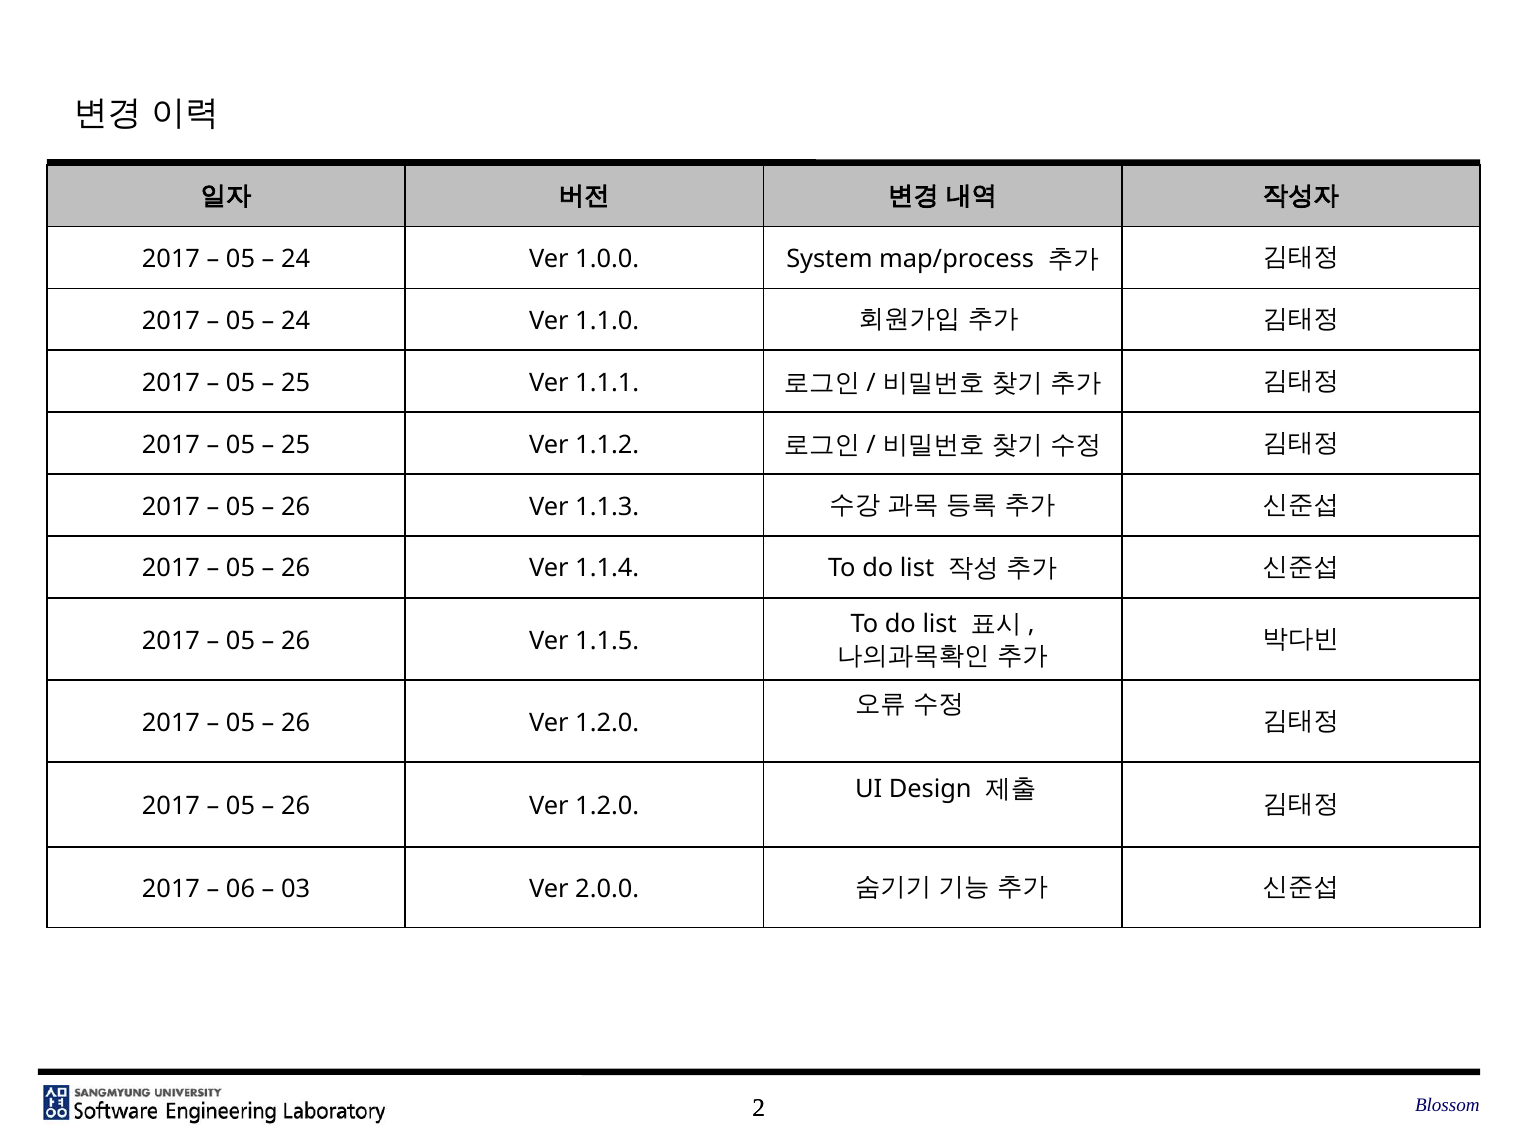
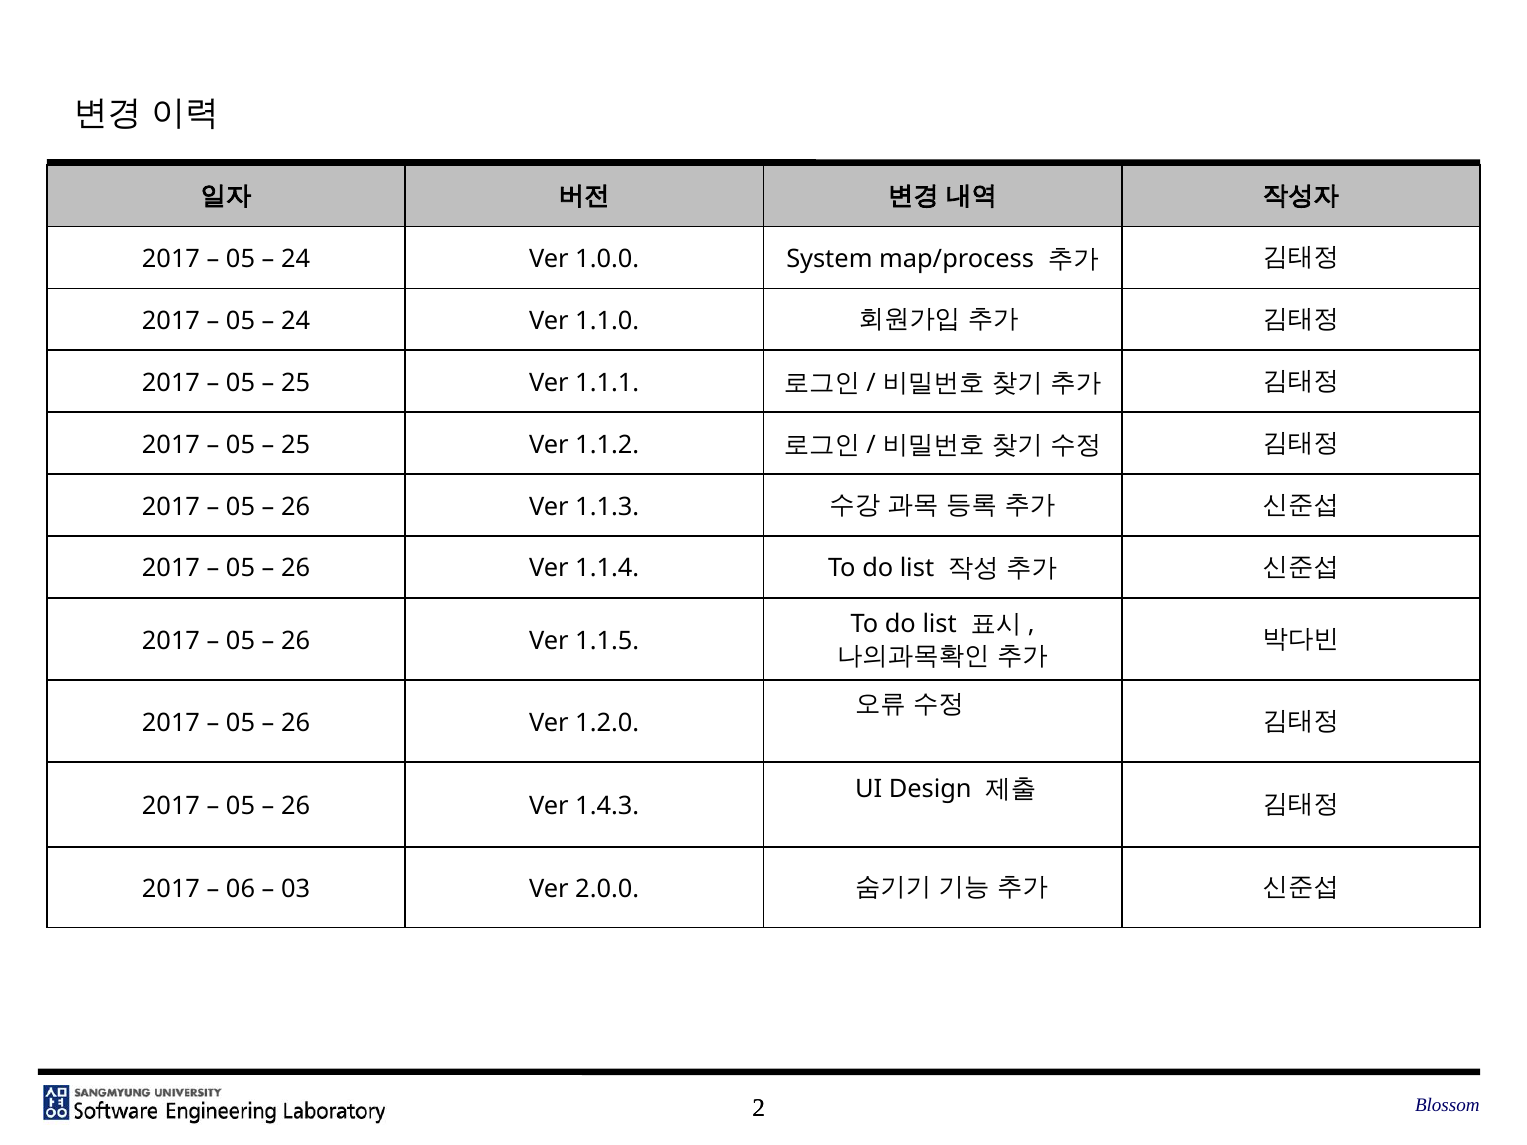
1.2.0 at (607, 806): 1.2.0 -> 1.4.3
